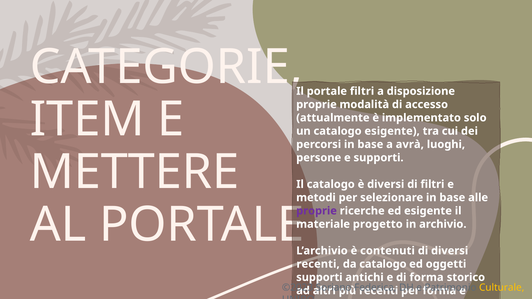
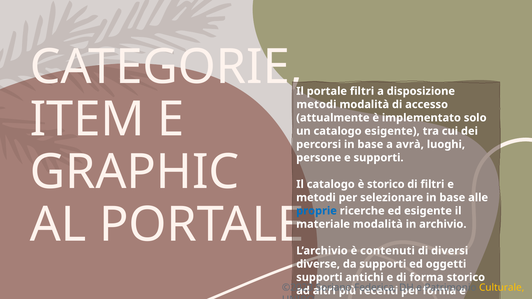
proprie at (316, 105): proprie -> metodi
METTERE: METTERE -> GRAPHIC
è diversi: diversi -> storico
proprie at (317, 211) colour: purple -> blue
materiale progetto: progetto -> modalità
recenti at (318, 264): recenti -> diverse
da catalogo: catalogo -> supporti
